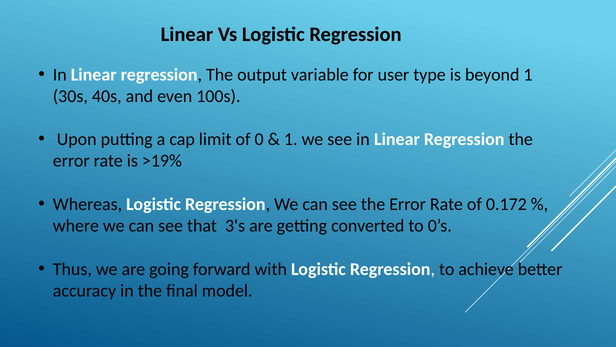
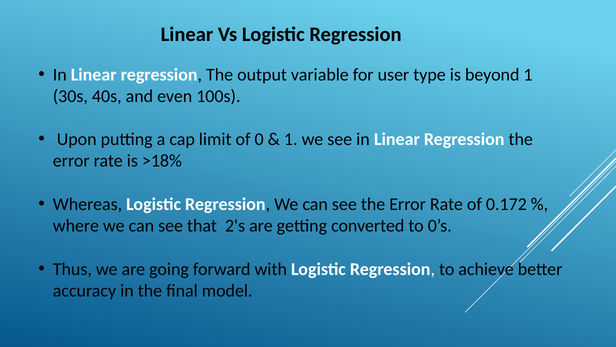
>19%: >19% -> >18%
3's: 3's -> 2's
